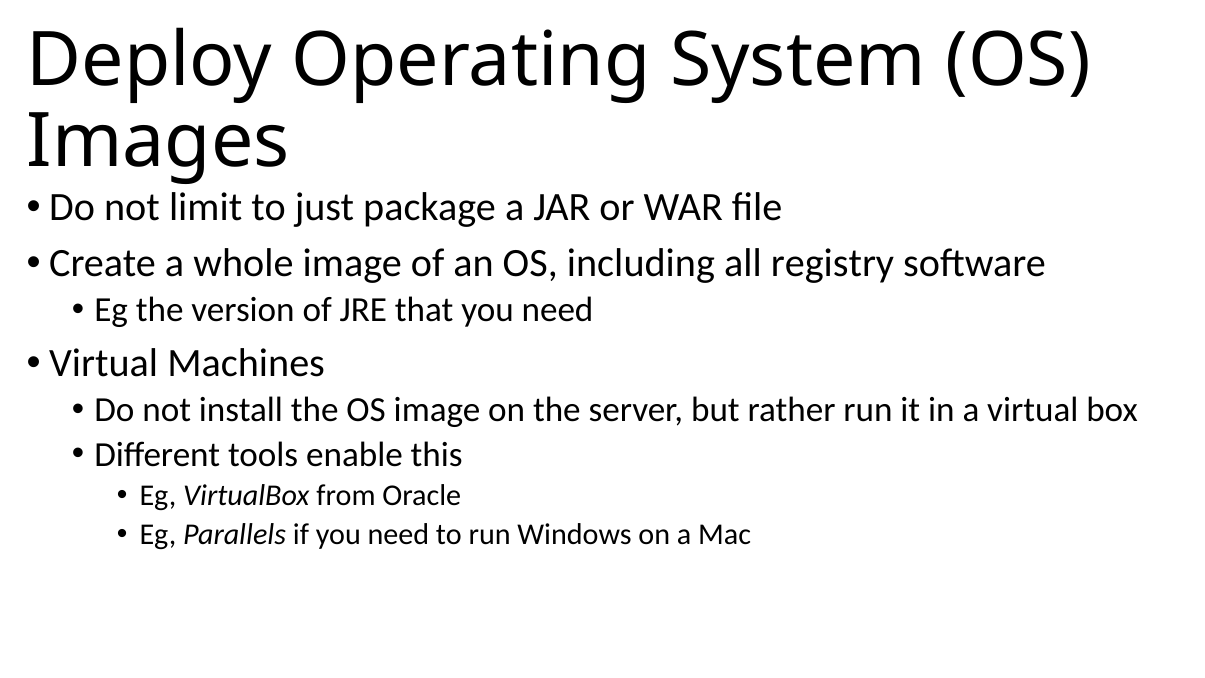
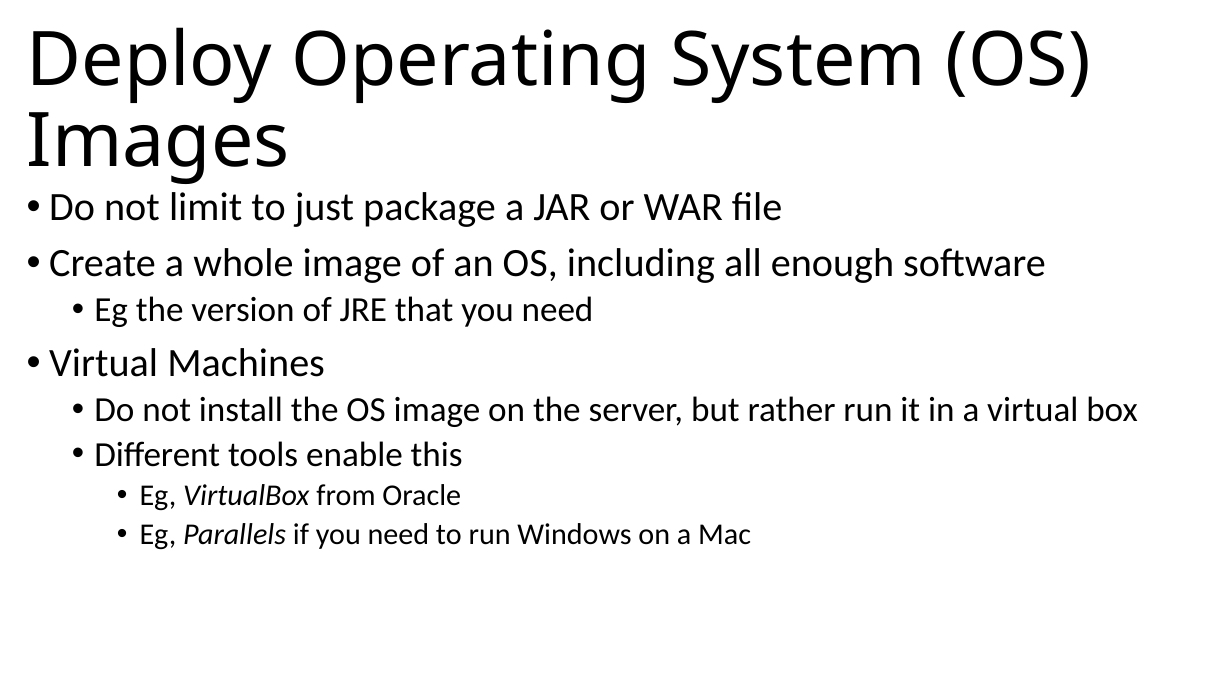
registry: registry -> enough
